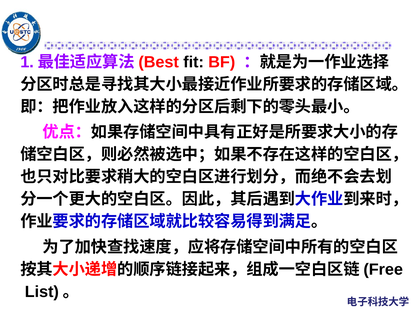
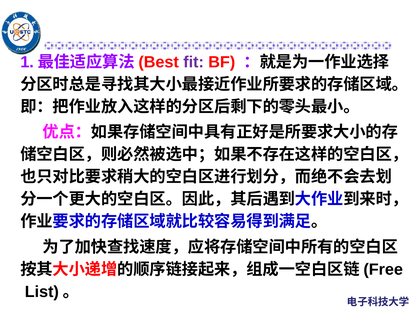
fit colour: black -> purple
